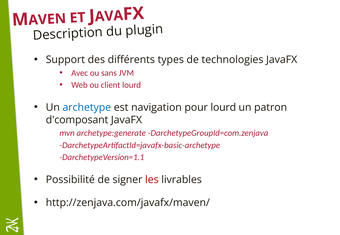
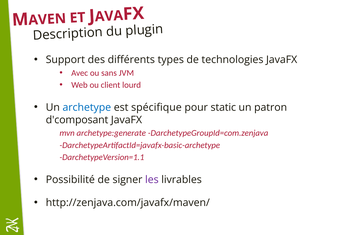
navigation: navigation -> spécifique
pour lourd: lourd -> static
les colour: red -> purple
